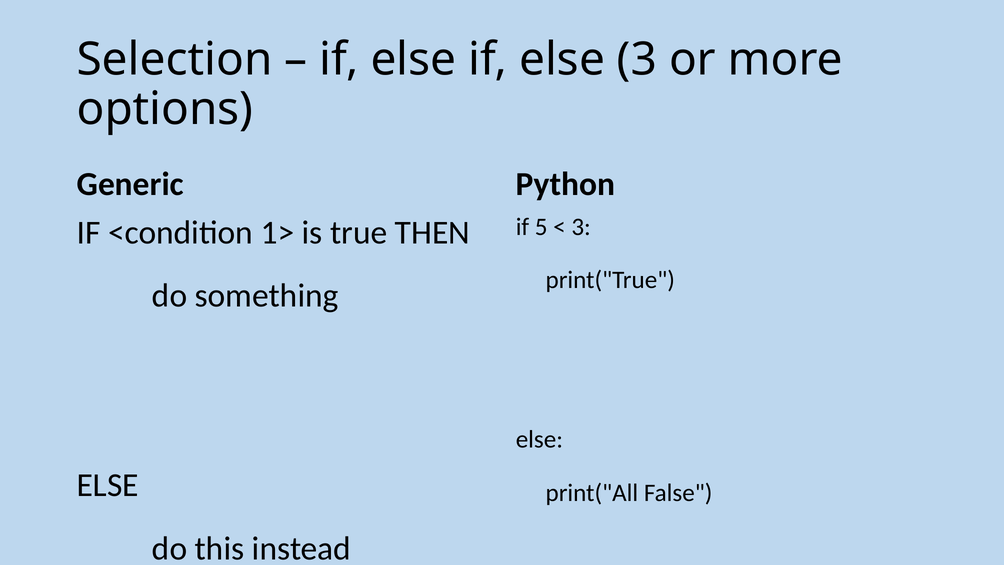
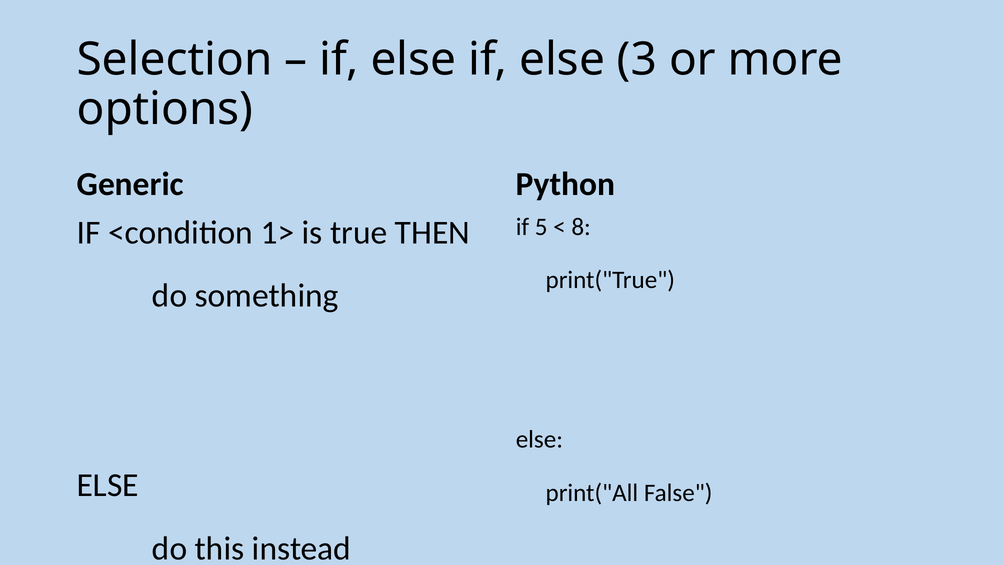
3 at (581, 227): 3 -> 8
